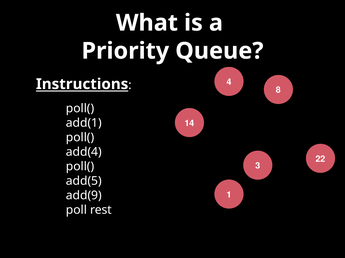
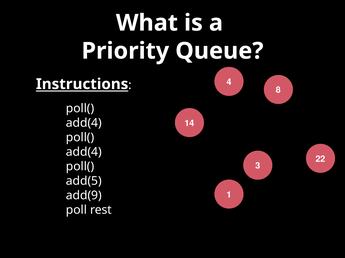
add(1 at (84, 123): add(1 -> add(4
